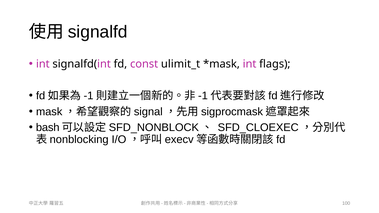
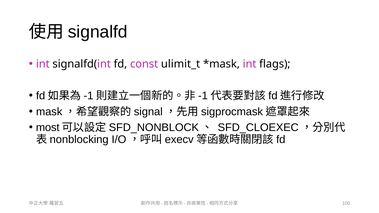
bash: bash -> most
